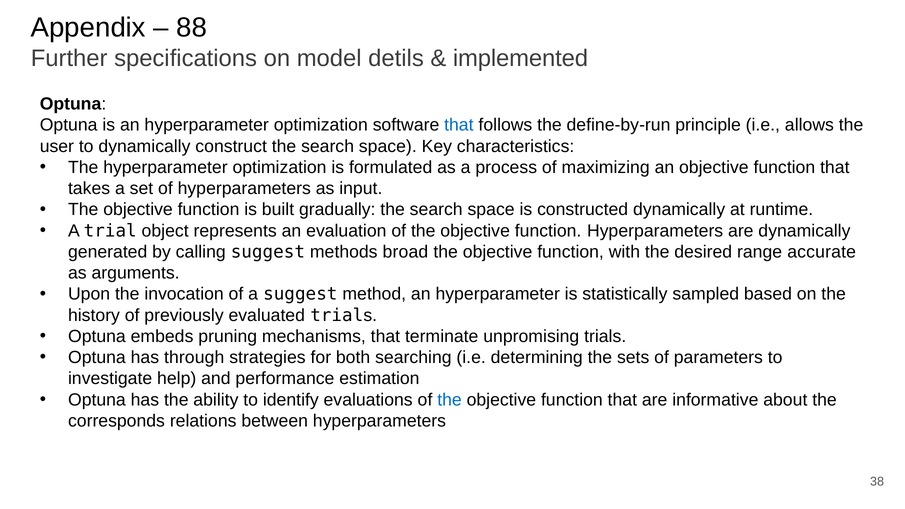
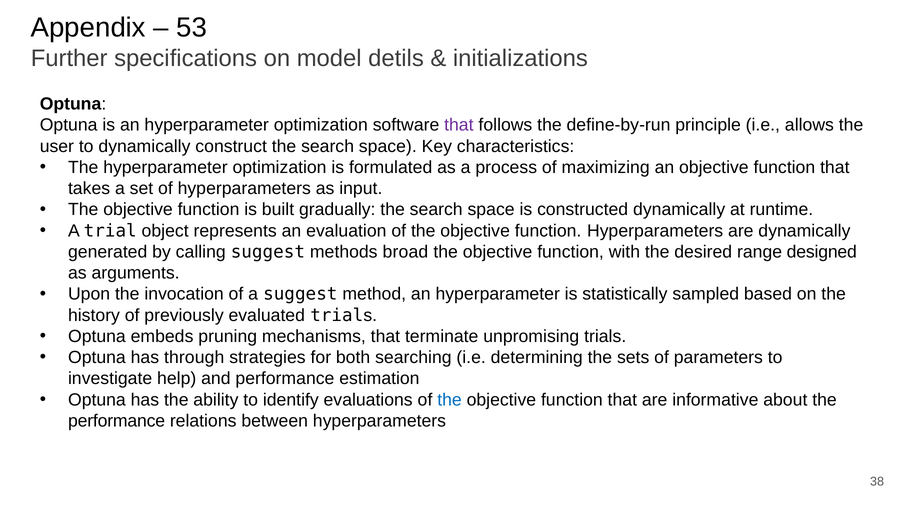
88: 88 -> 53
implemented: implemented -> initializations
that at (459, 125) colour: blue -> purple
accurate: accurate -> designed
corresponds at (116, 421): corresponds -> performance
